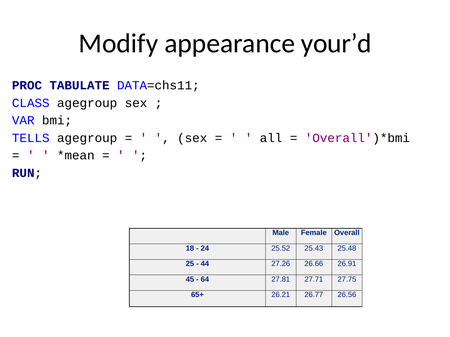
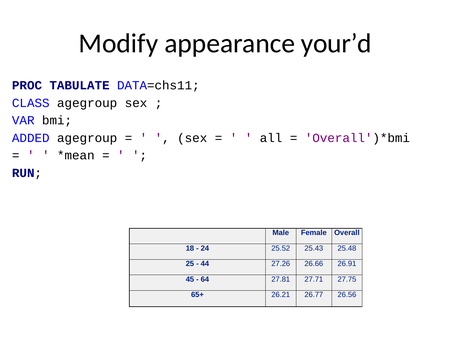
TELLS: TELLS -> ADDED
